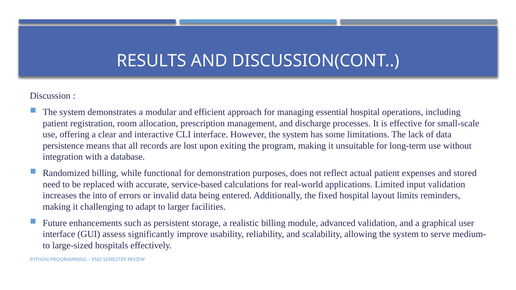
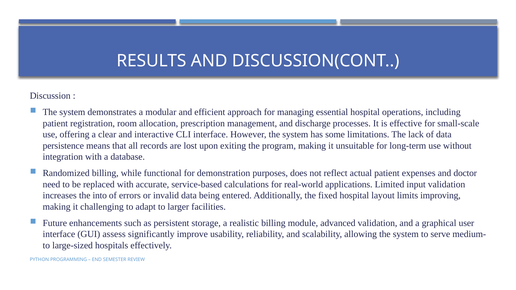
stored: stored -> doctor
reminders: reminders -> improving
